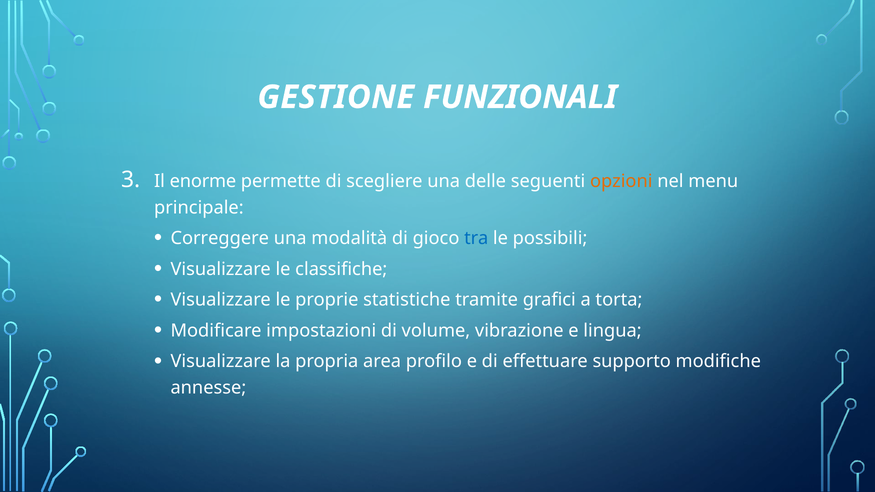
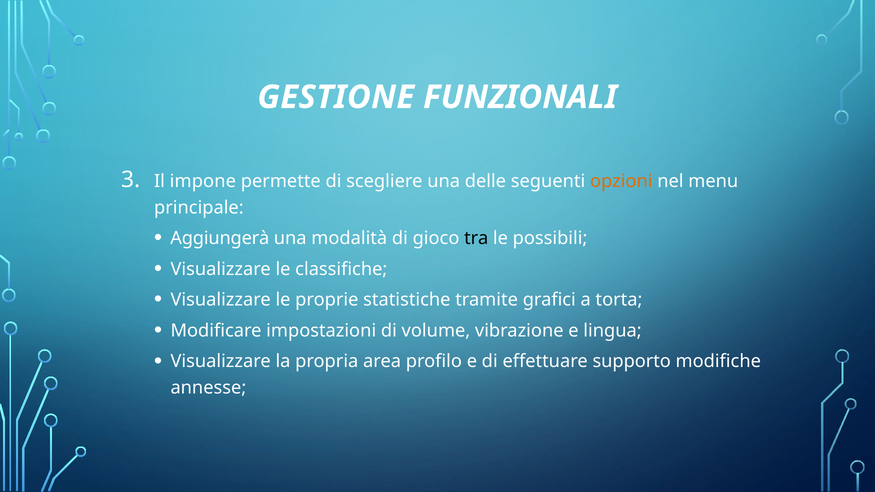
enorme: enorme -> impone
Correggere: Correggere -> Aggiungerà
tra colour: blue -> black
